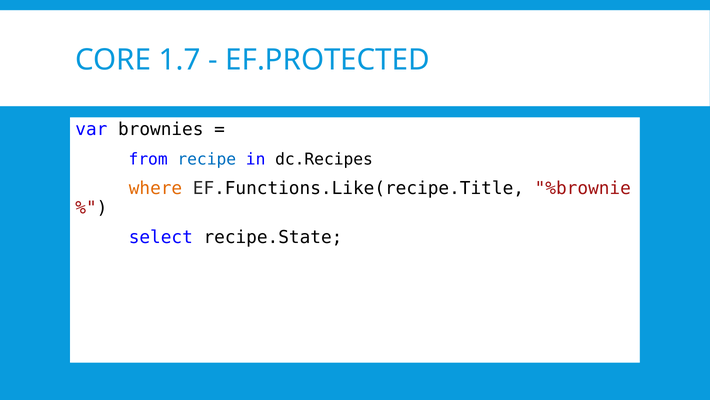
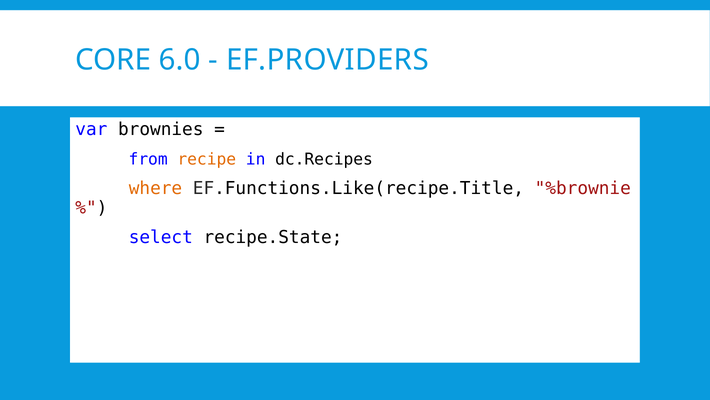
1.7: 1.7 -> 6.0
EF.PROTECTED: EF.PROTECTED -> EF.PROVIDERS
recipe colour: blue -> orange
